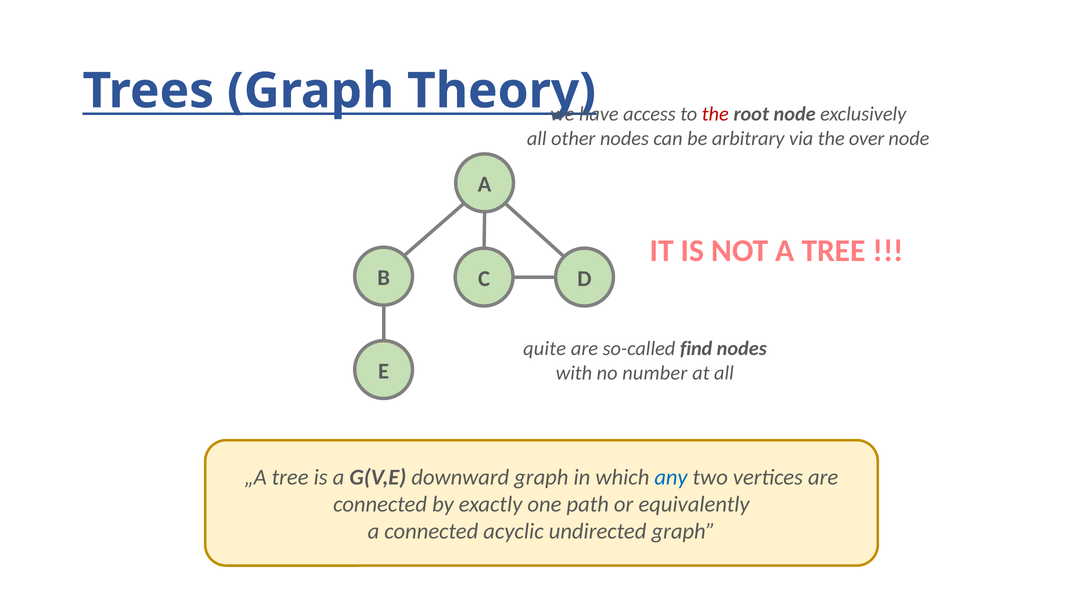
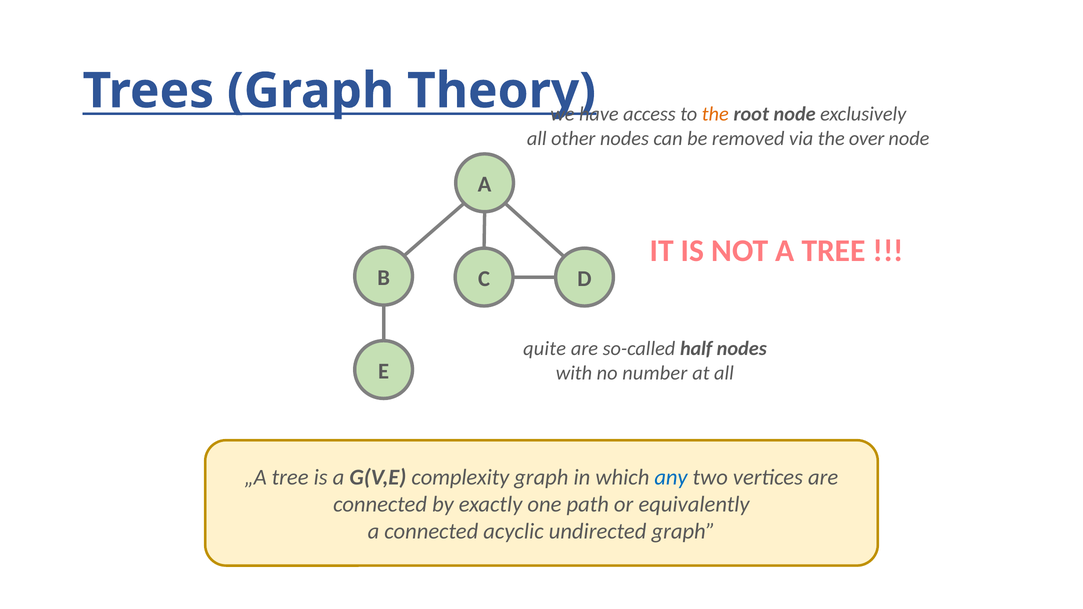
the at (715, 114) colour: red -> orange
arbitrary: arbitrary -> removed
find: find -> half
downward: downward -> complexity
